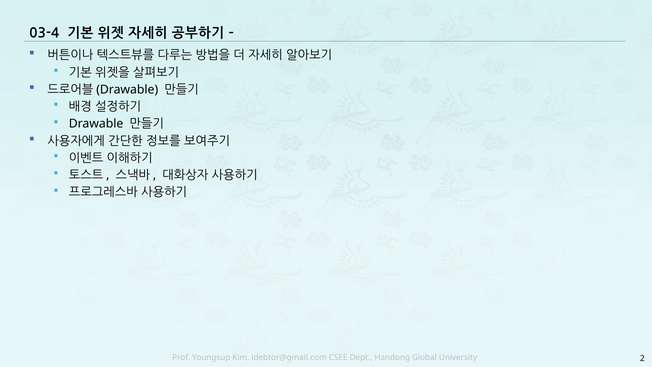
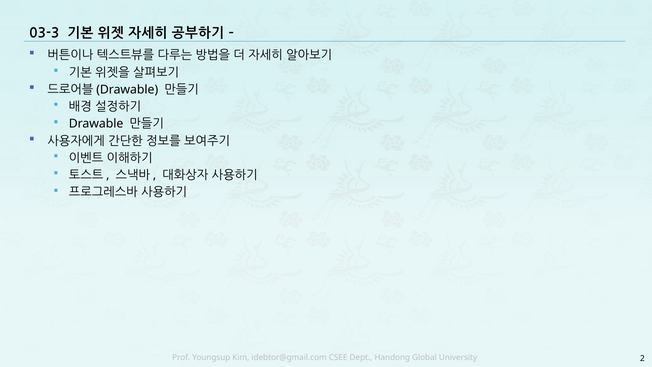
03-4: 03-4 -> 03-3
